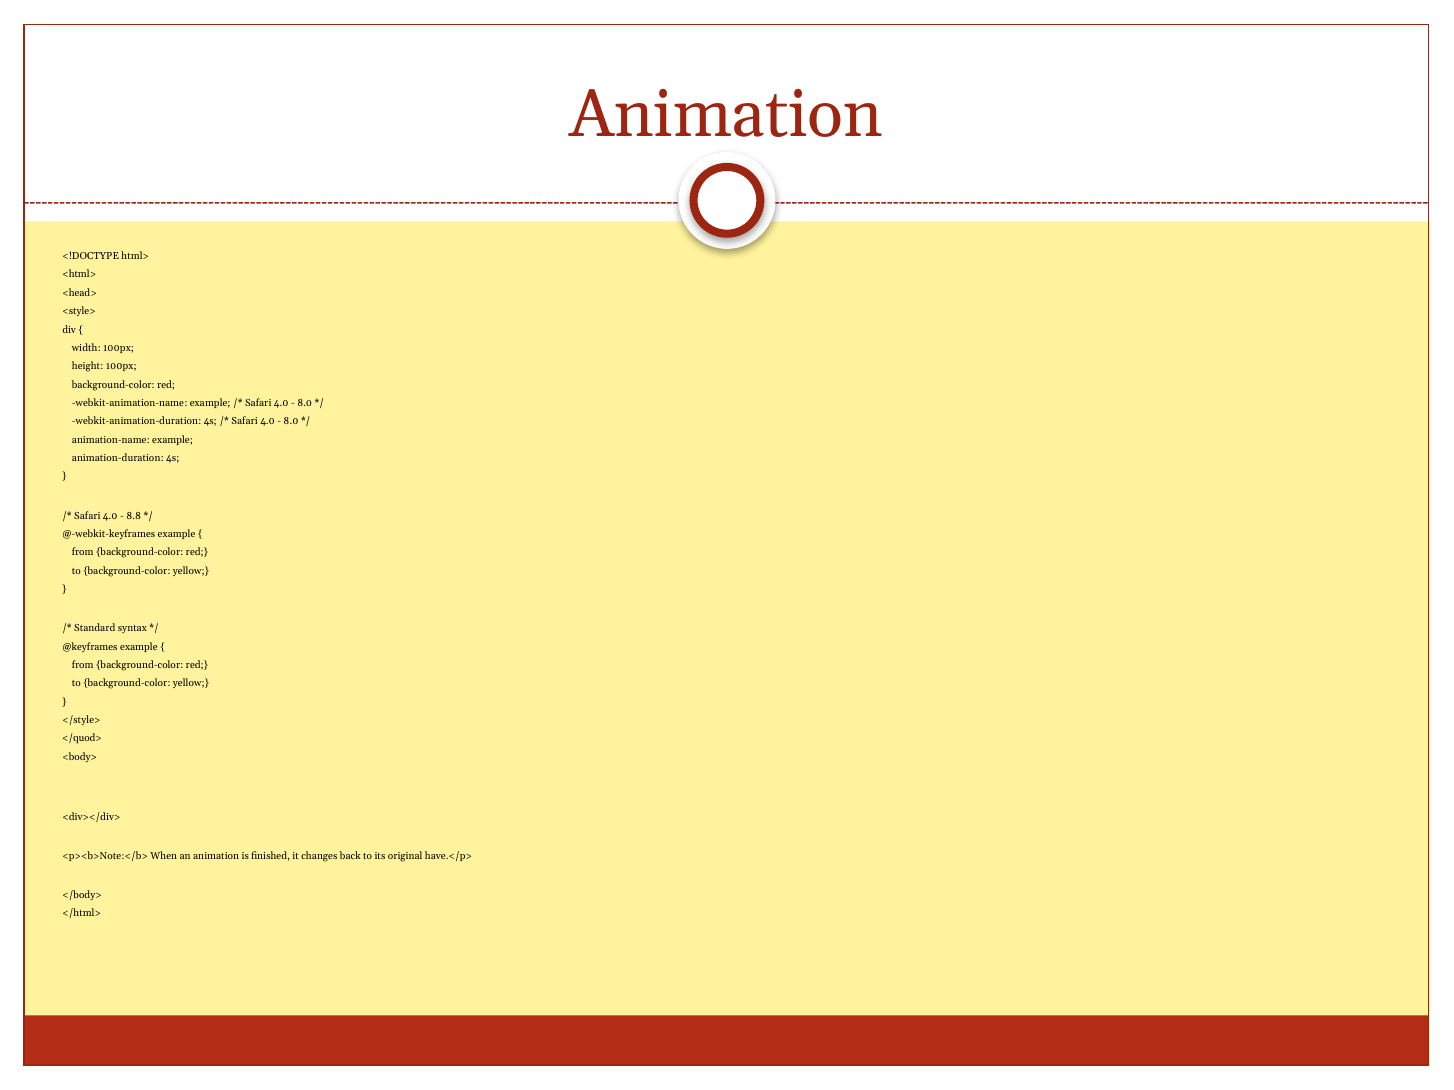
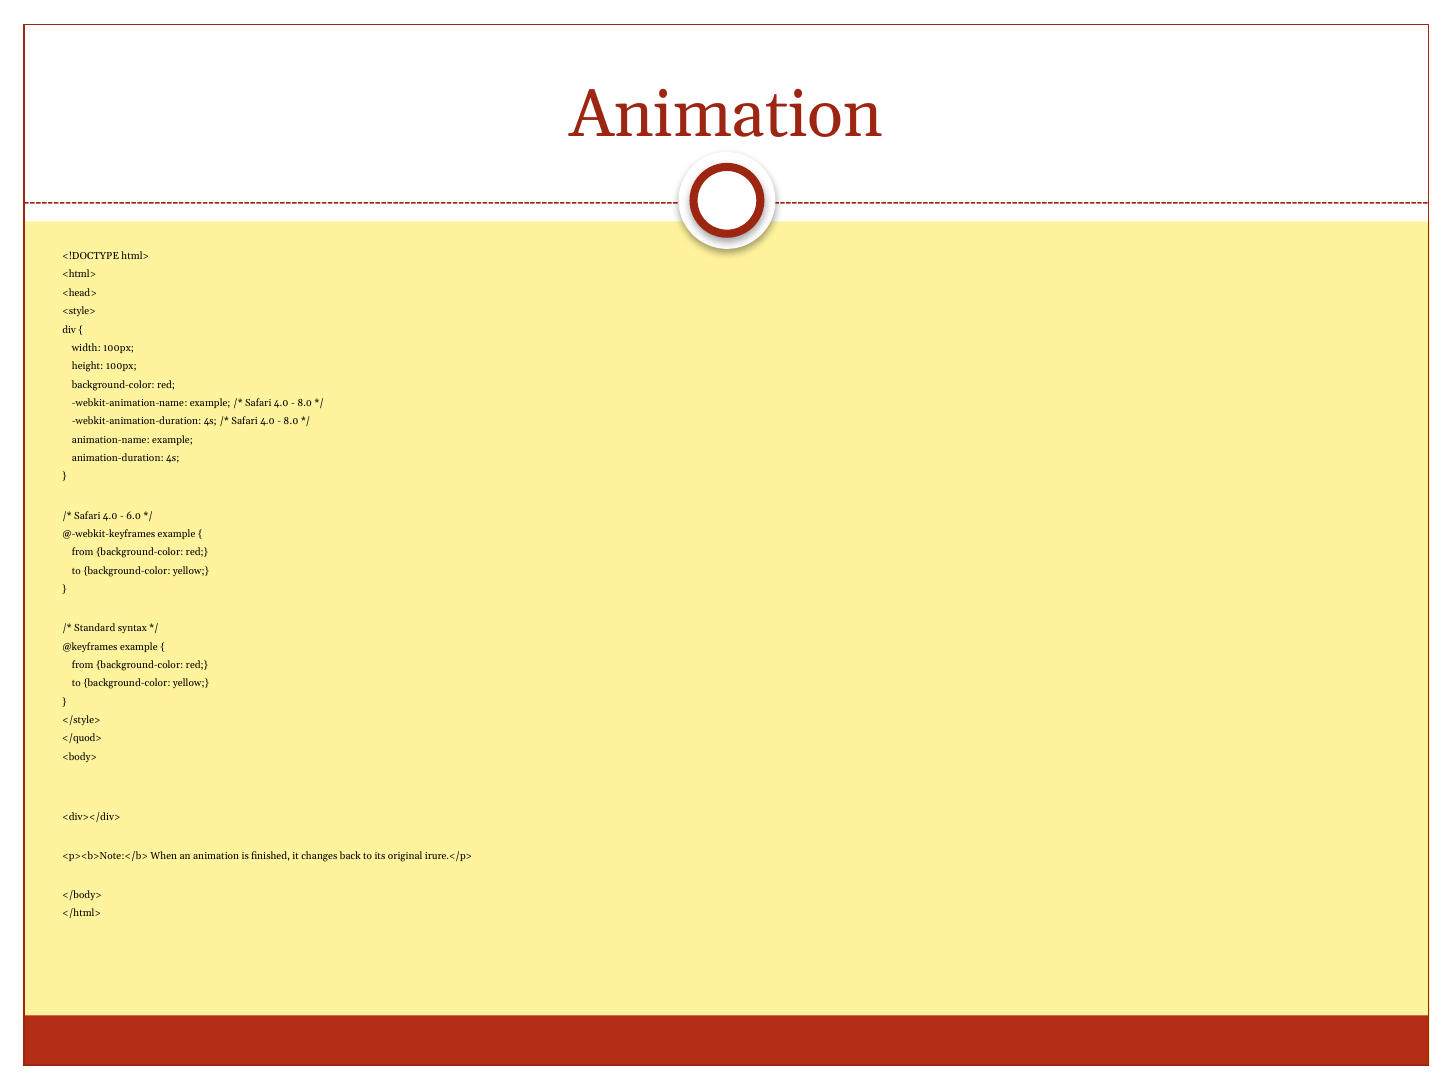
8.8: 8.8 -> 6.0
have.</p>: have.</p> -> irure.</p>
